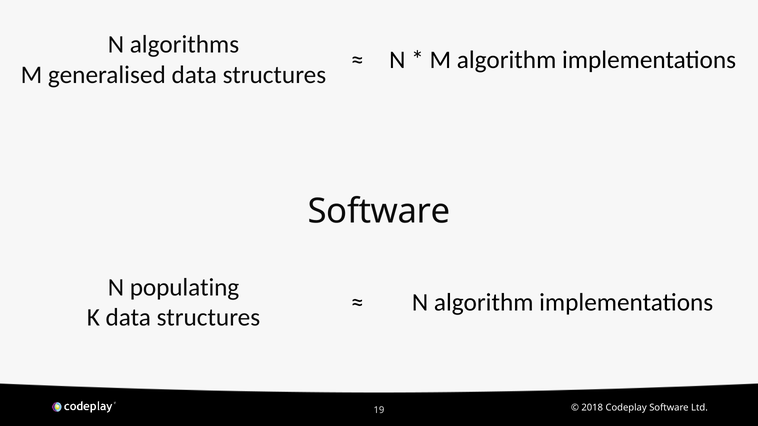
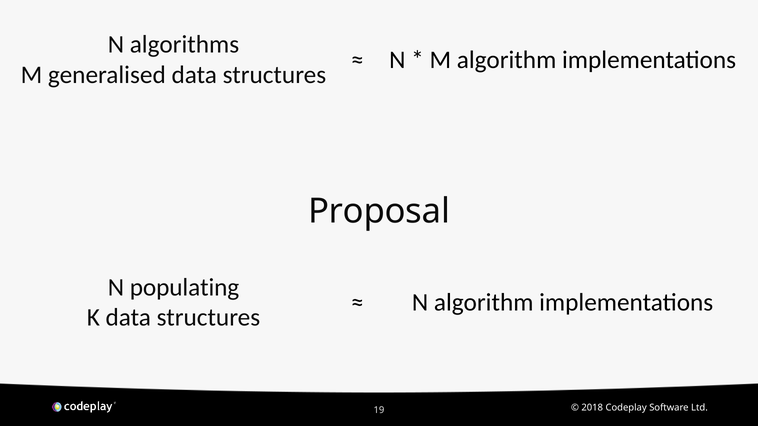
Software at (379, 212): Software -> Proposal
